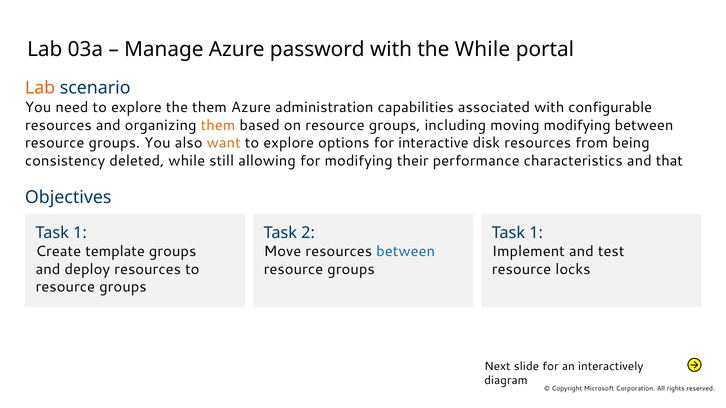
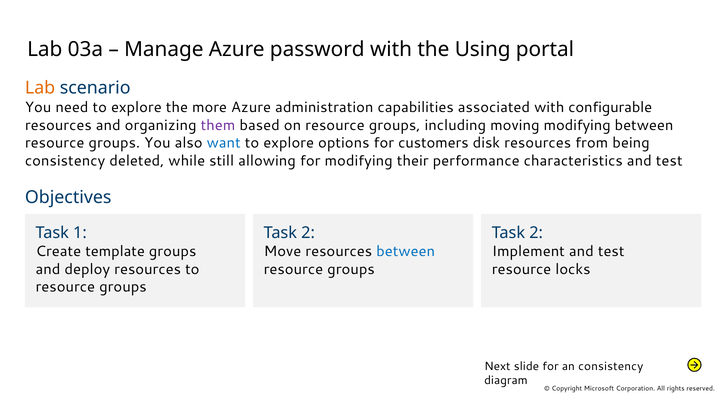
the While: While -> Using
the them: them -> more
them at (218, 125) colour: orange -> purple
want colour: orange -> blue
interactive: interactive -> customers
characteristics and that: that -> test
1 at (536, 233): 1 -> 2
an interactively: interactively -> consistency
